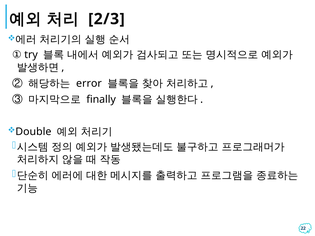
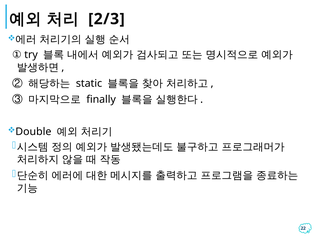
error: error -> static
